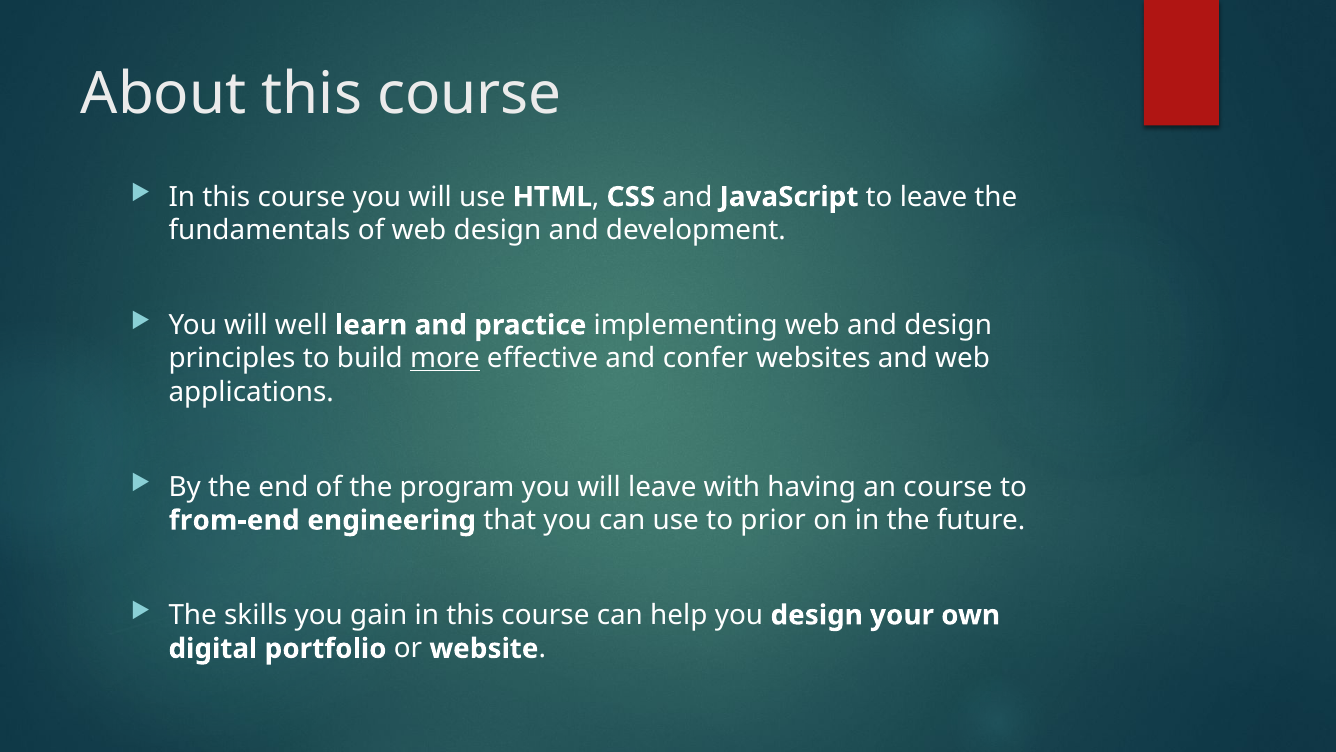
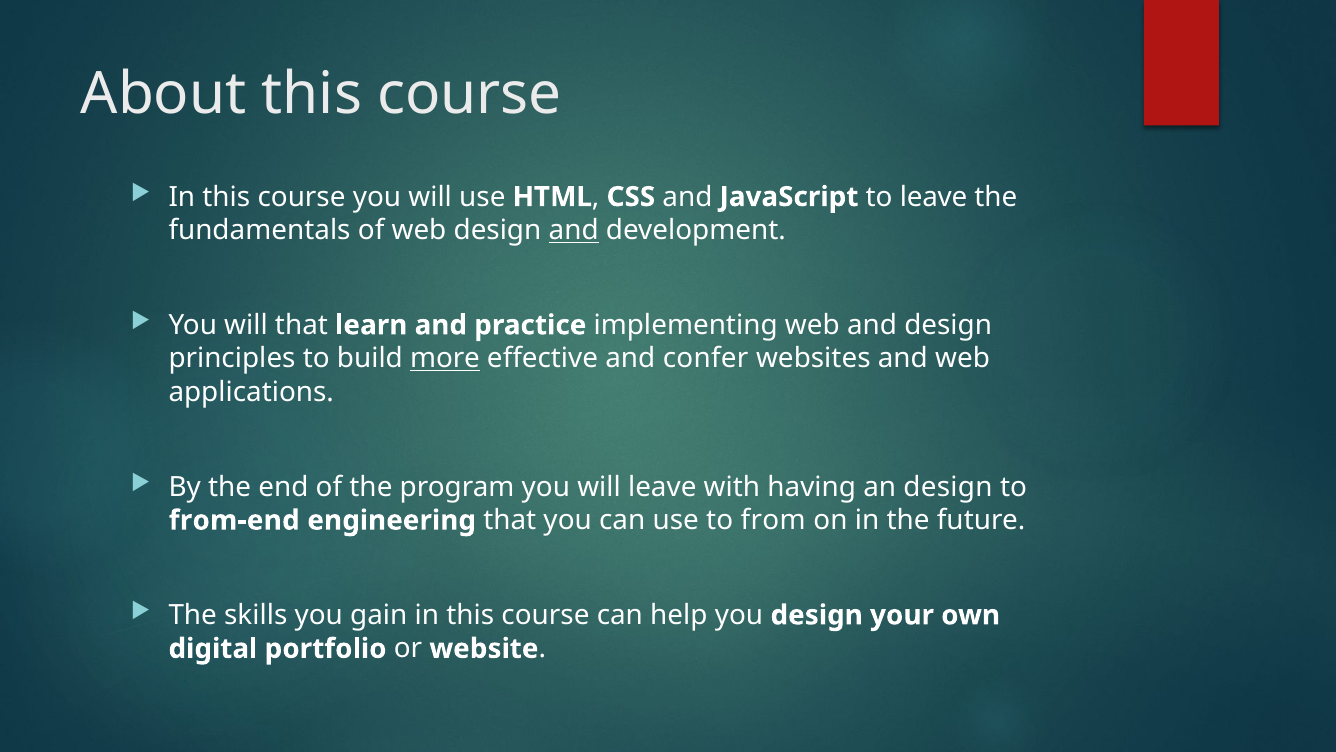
and at (574, 230) underline: none -> present
will well: well -> that
an course: course -> design
prior: prior -> from
